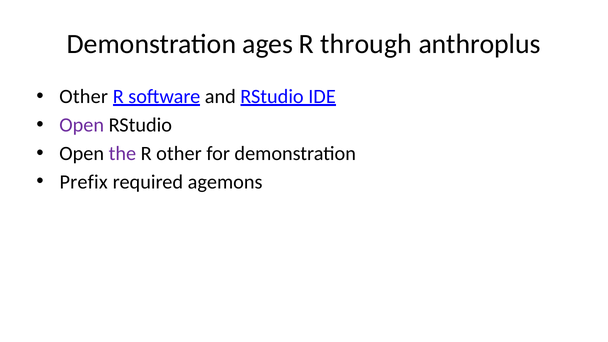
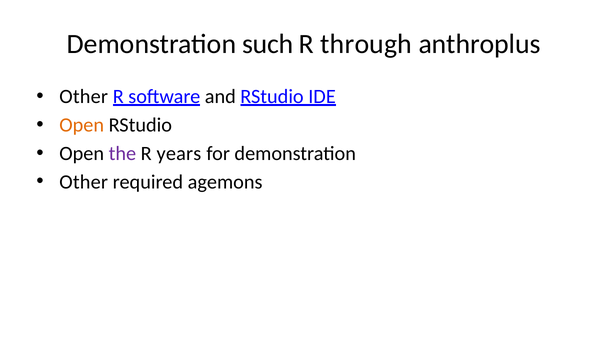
ages: ages -> such
Open at (82, 125) colour: purple -> orange
R other: other -> years
Prefix at (84, 182): Prefix -> Other
